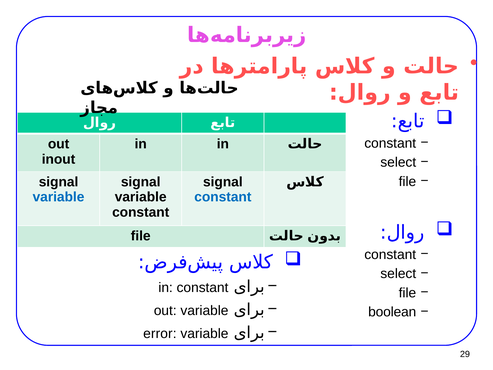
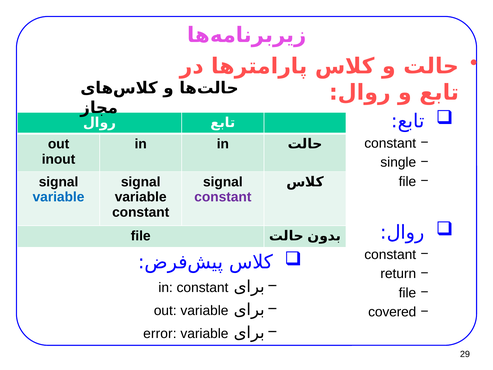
select at (398, 162): select -> single
constant at (223, 197) colour: blue -> purple
select at (398, 273): select -> return
boolean: boolean -> covered
